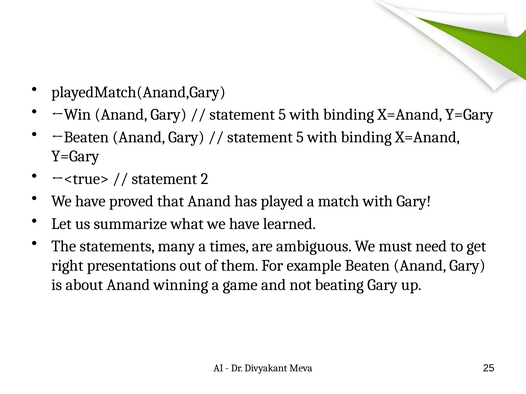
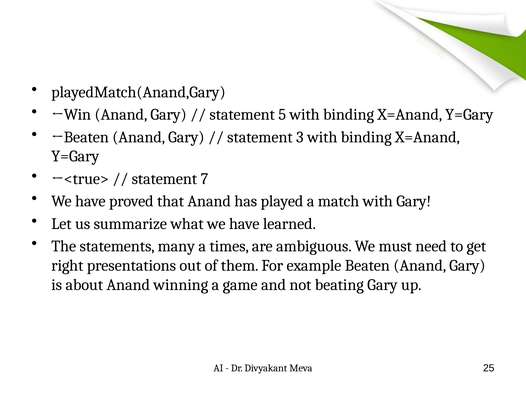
5 at (300, 137): 5 -> 3
2: 2 -> 7
